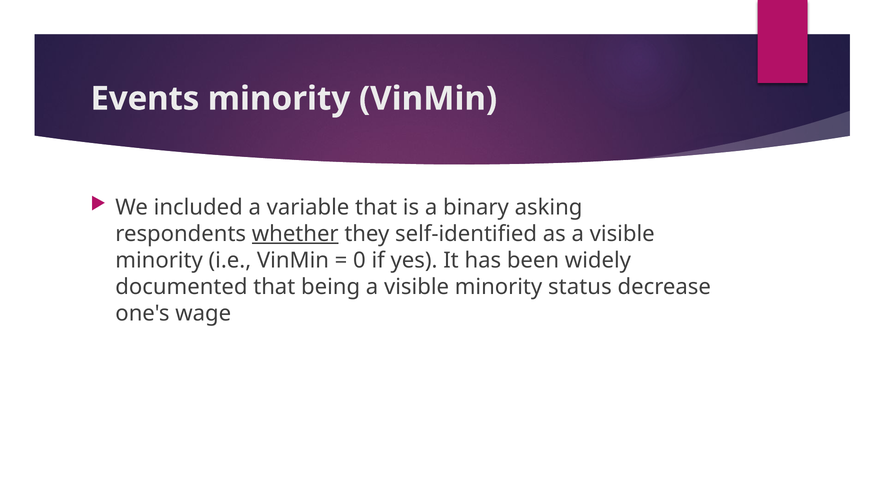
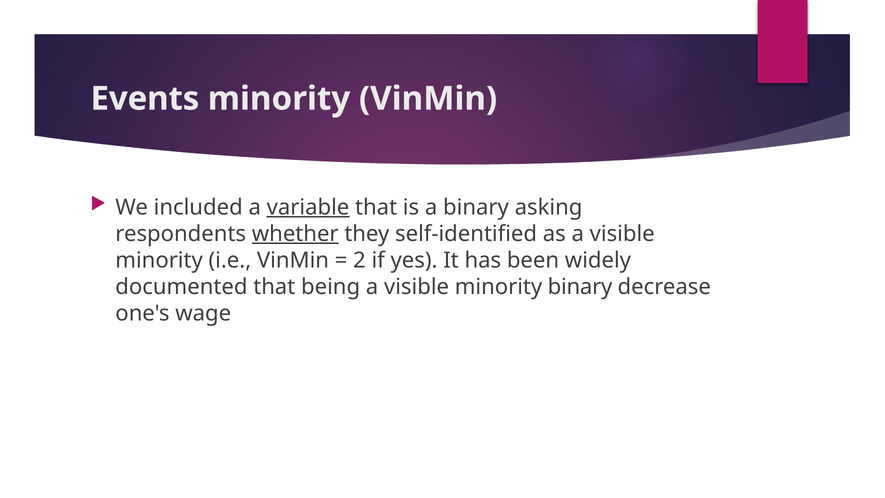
variable underline: none -> present
0: 0 -> 2
minority status: status -> binary
